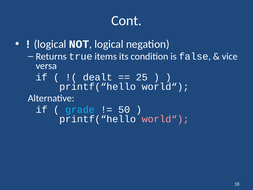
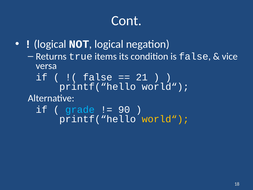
dealt at (98, 77): dealt -> false
25: 25 -> 21
50: 50 -> 90
world“ at (165, 119) colour: pink -> yellow
